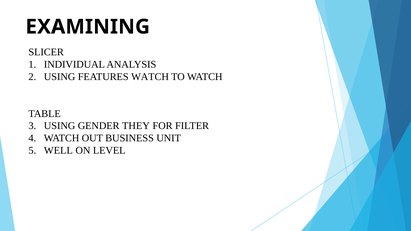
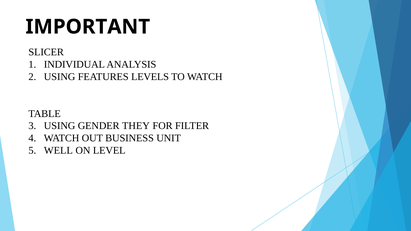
EXAMINING: EXAMINING -> IMPORTANT
FEATURES WATCH: WATCH -> LEVELS
